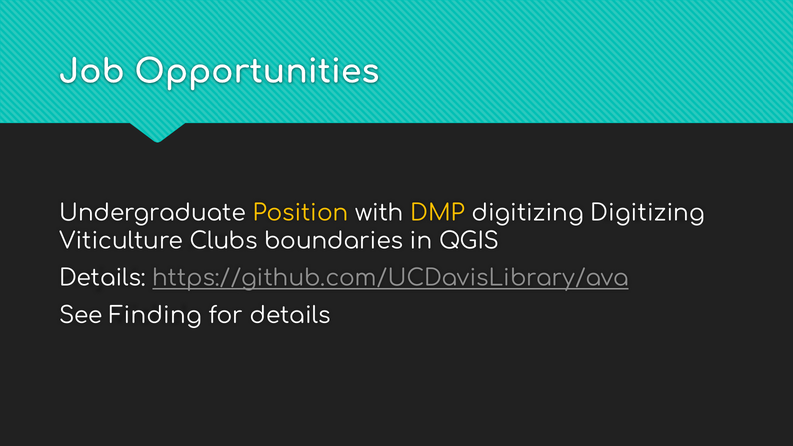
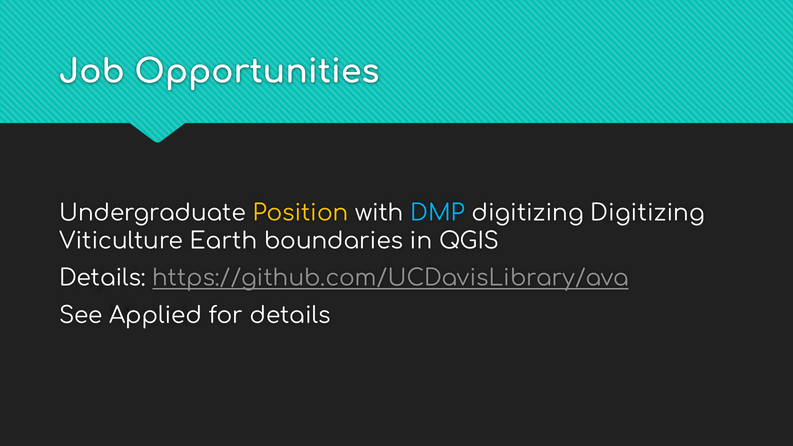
DMP colour: yellow -> light blue
Clubs: Clubs -> Earth
Finding: Finding -> Applied
